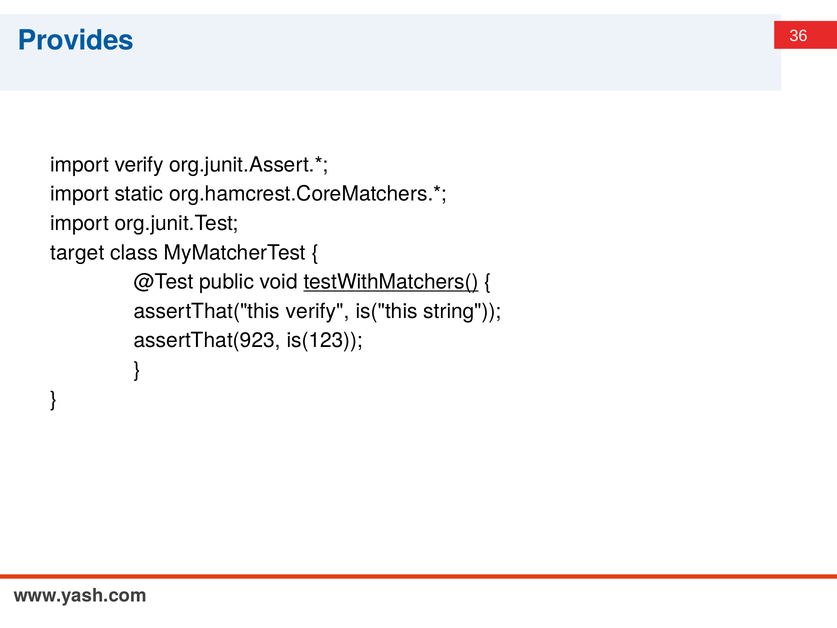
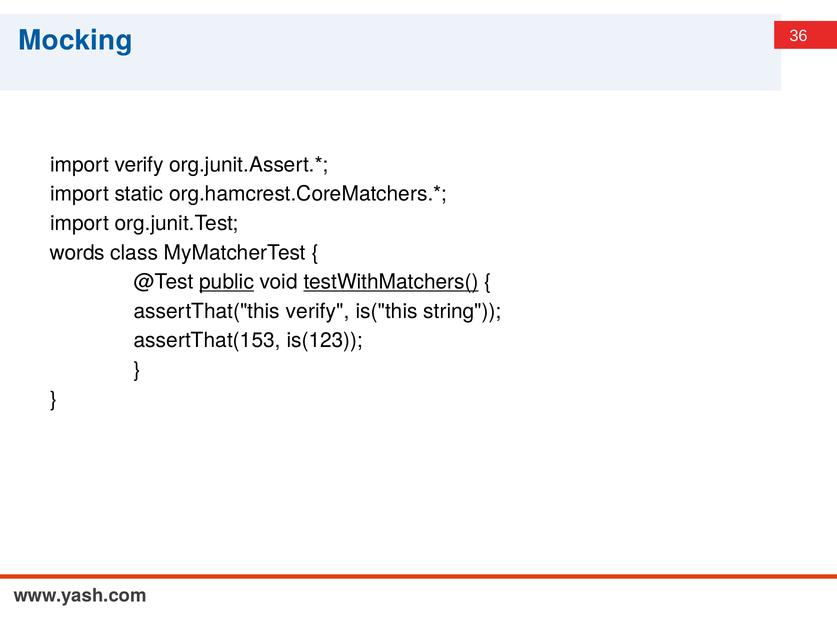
Provides: Provides -> Mocking
target: target -> words
public underline: none -> present
assertThat(923: assertThat(923 -> assertThat(153
